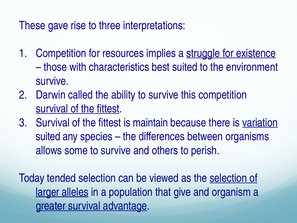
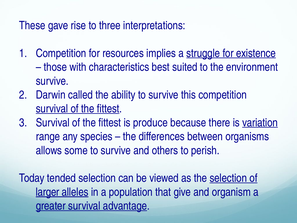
maintain: maintain -> produce
suited at (48, 136): suited -> range
